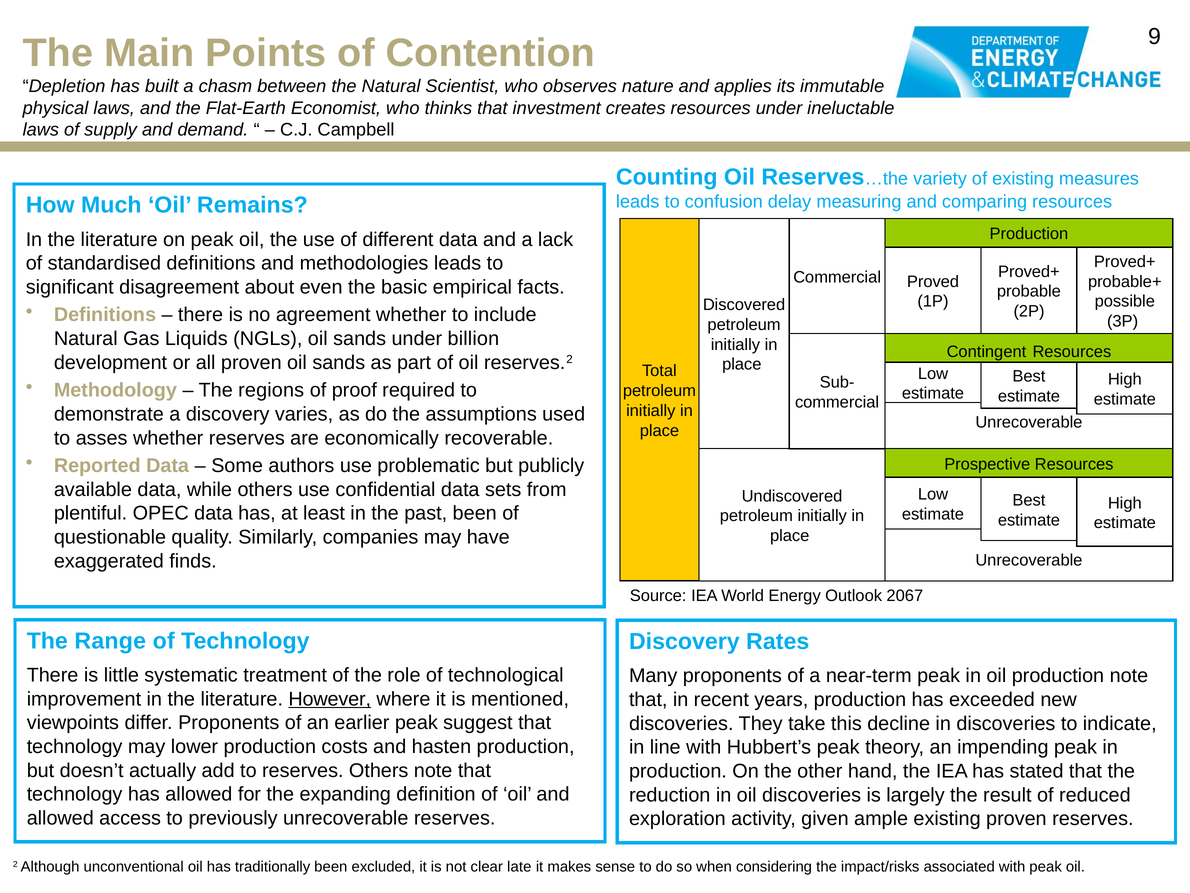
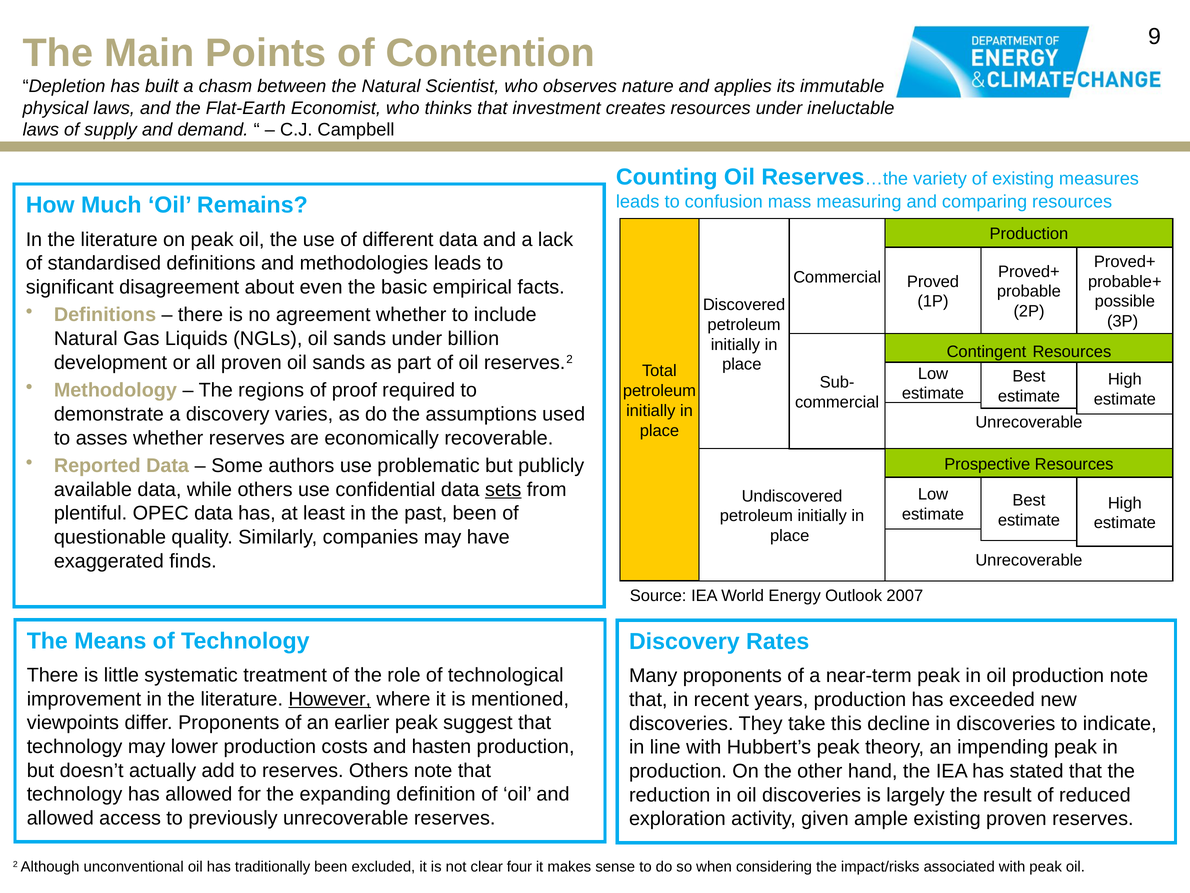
delay: delay -> mass
sets underline: none -> present
2067: 2067 -> 2007
Range: Range -> Means
late: late -> four
